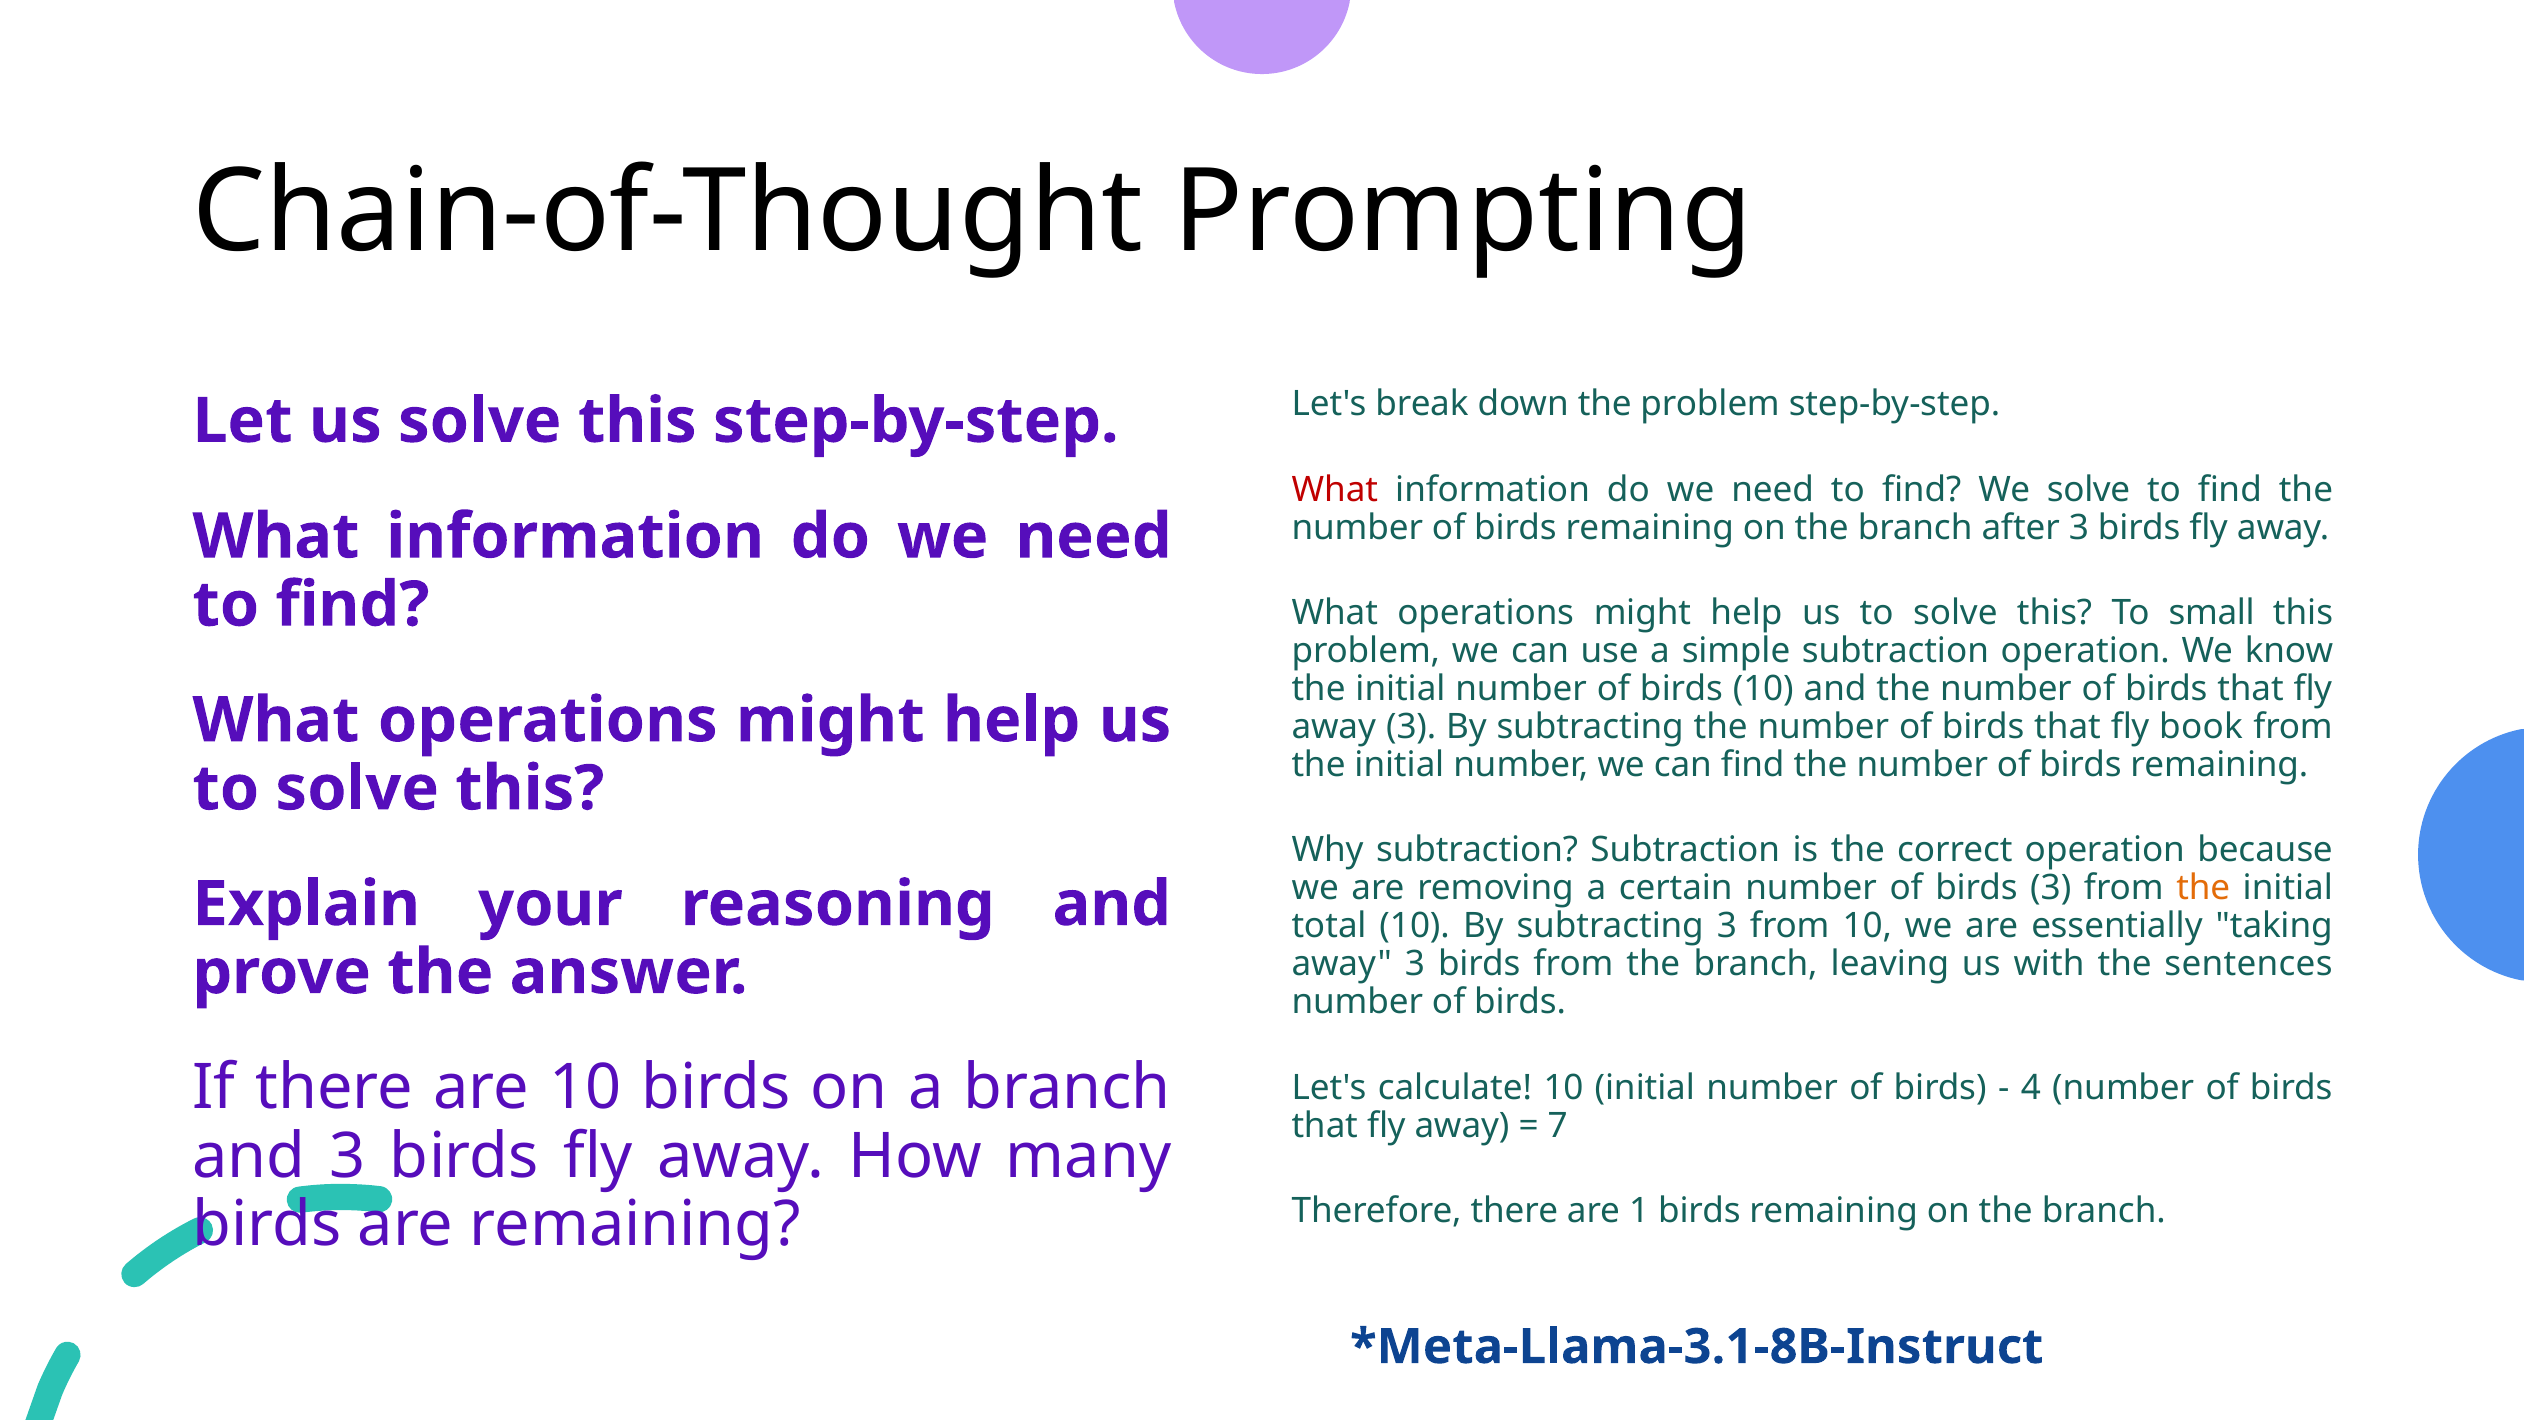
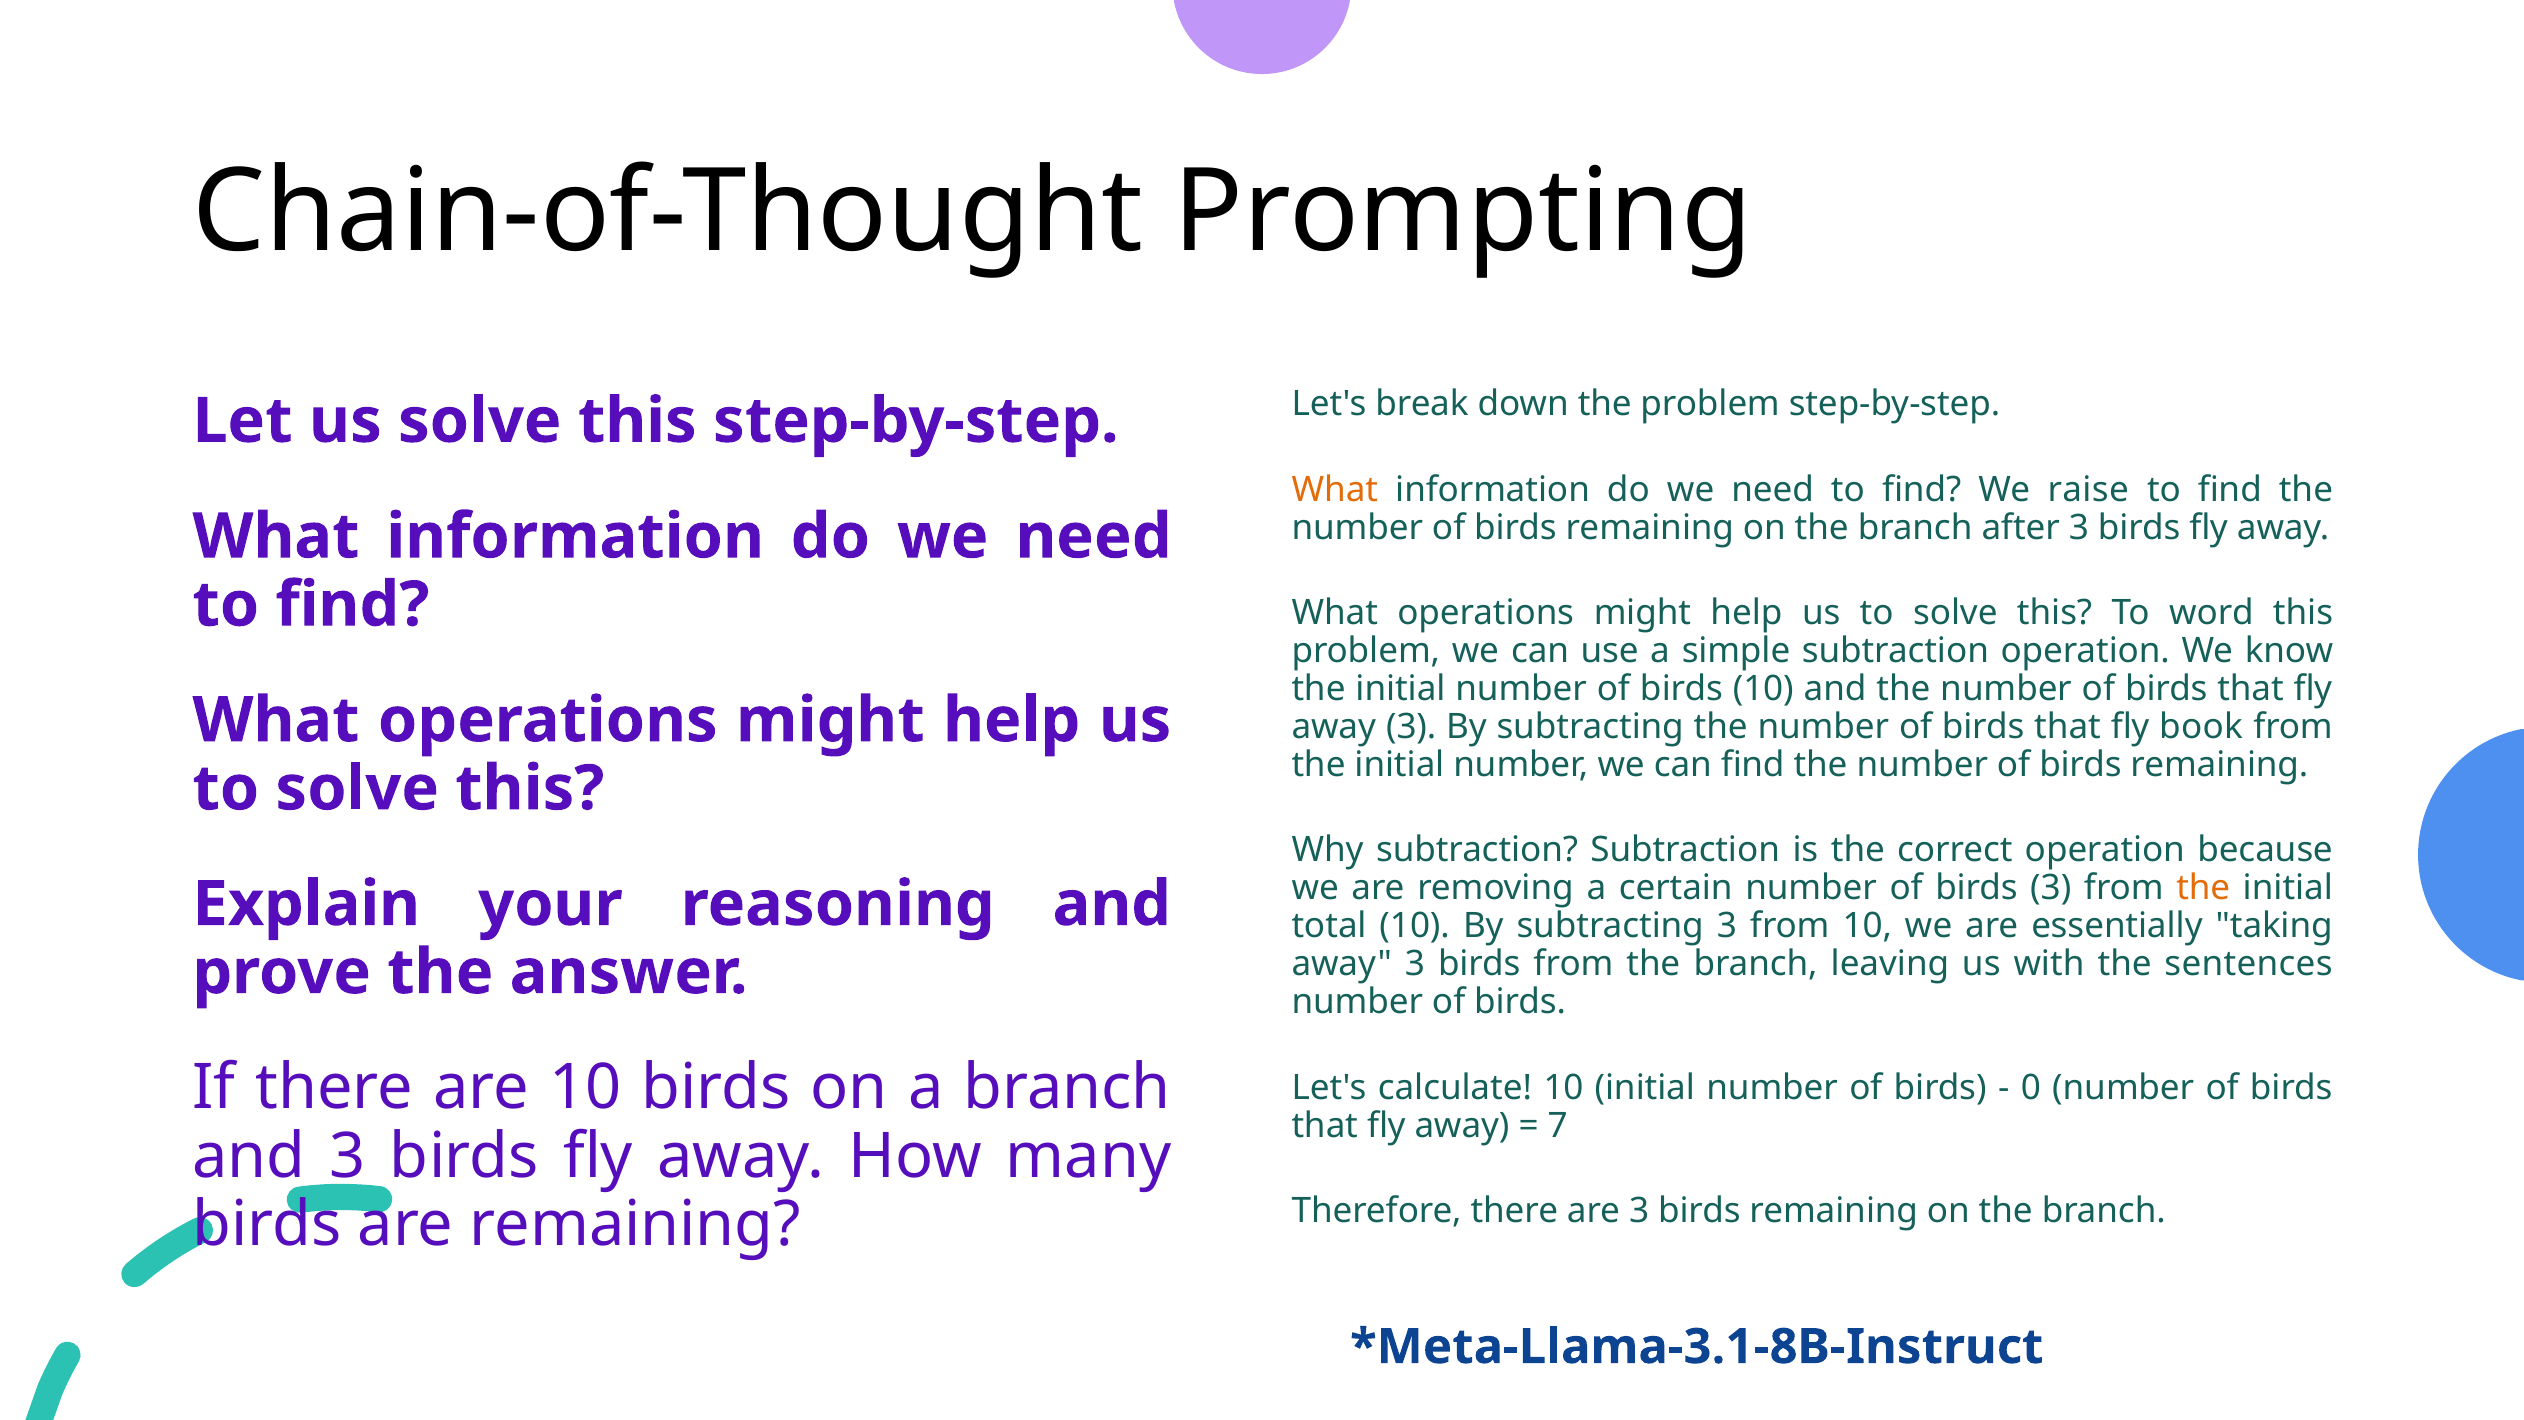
What at (1335, 490) colour: red -> orange
We solve: solve -> raise
small: small -> word
4: 4 -> 0
are 1: 1 -> 3
